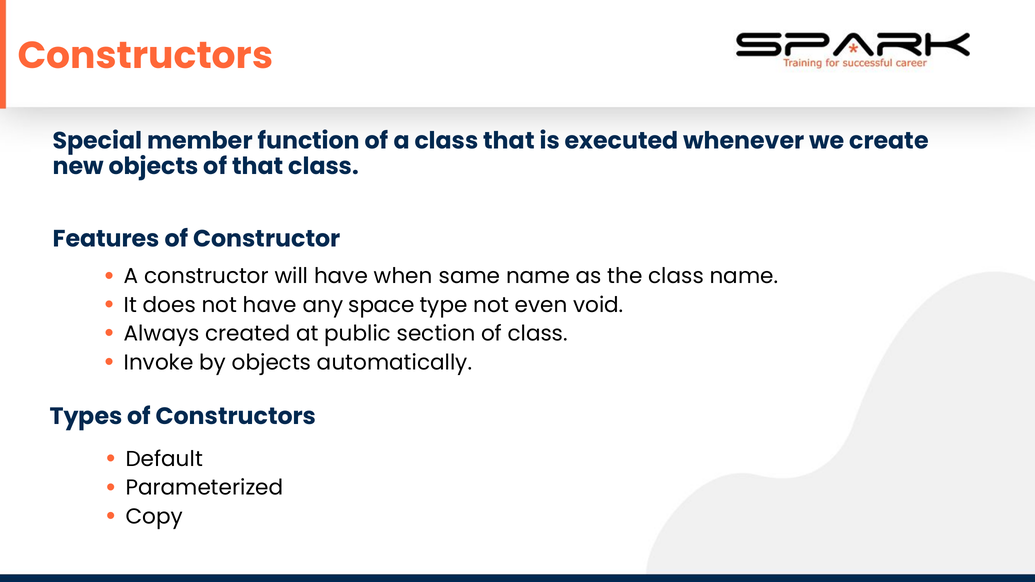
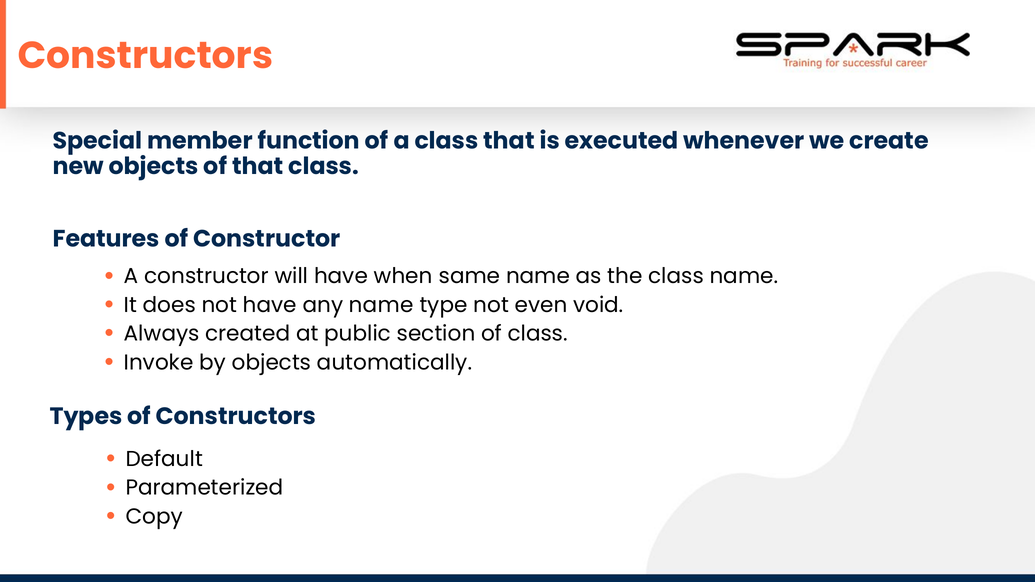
any space: space -> name
